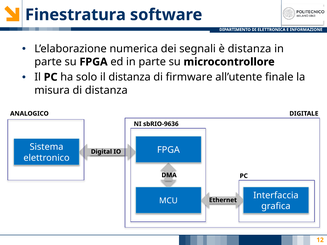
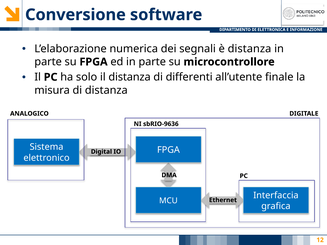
Finestratura: Finestratura -> Conversione
firmware: firmware -> differenti
